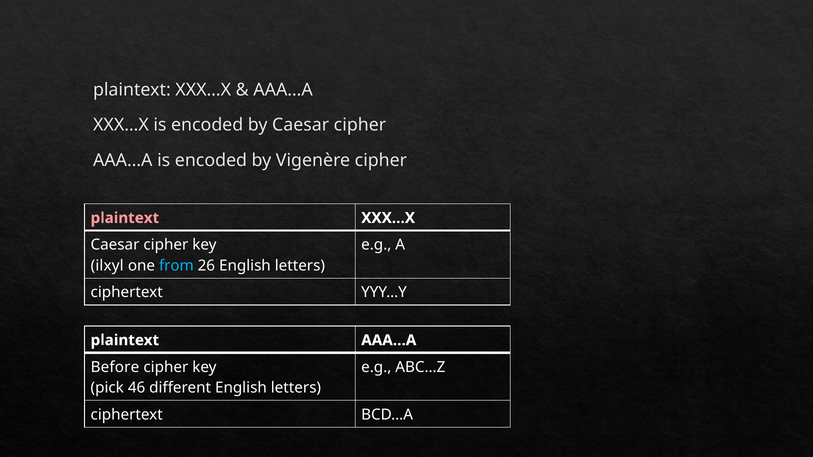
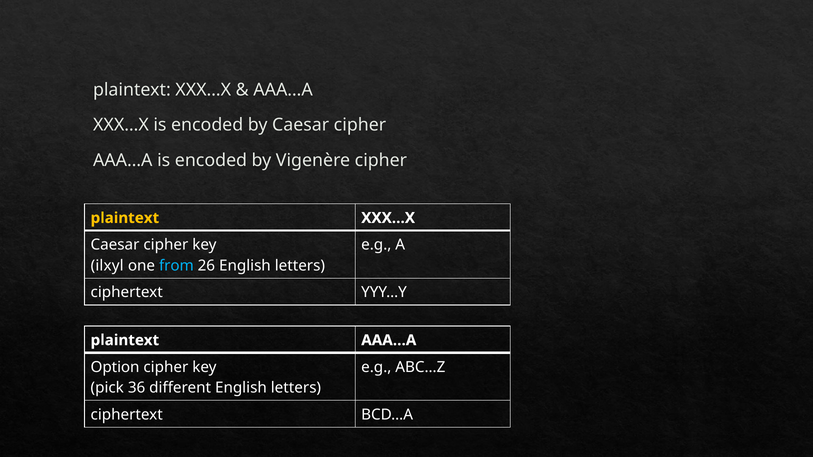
plaintext at (125, 218) colour: pink -> yellow
Before: Before -> Option
46: 46 -> 36
